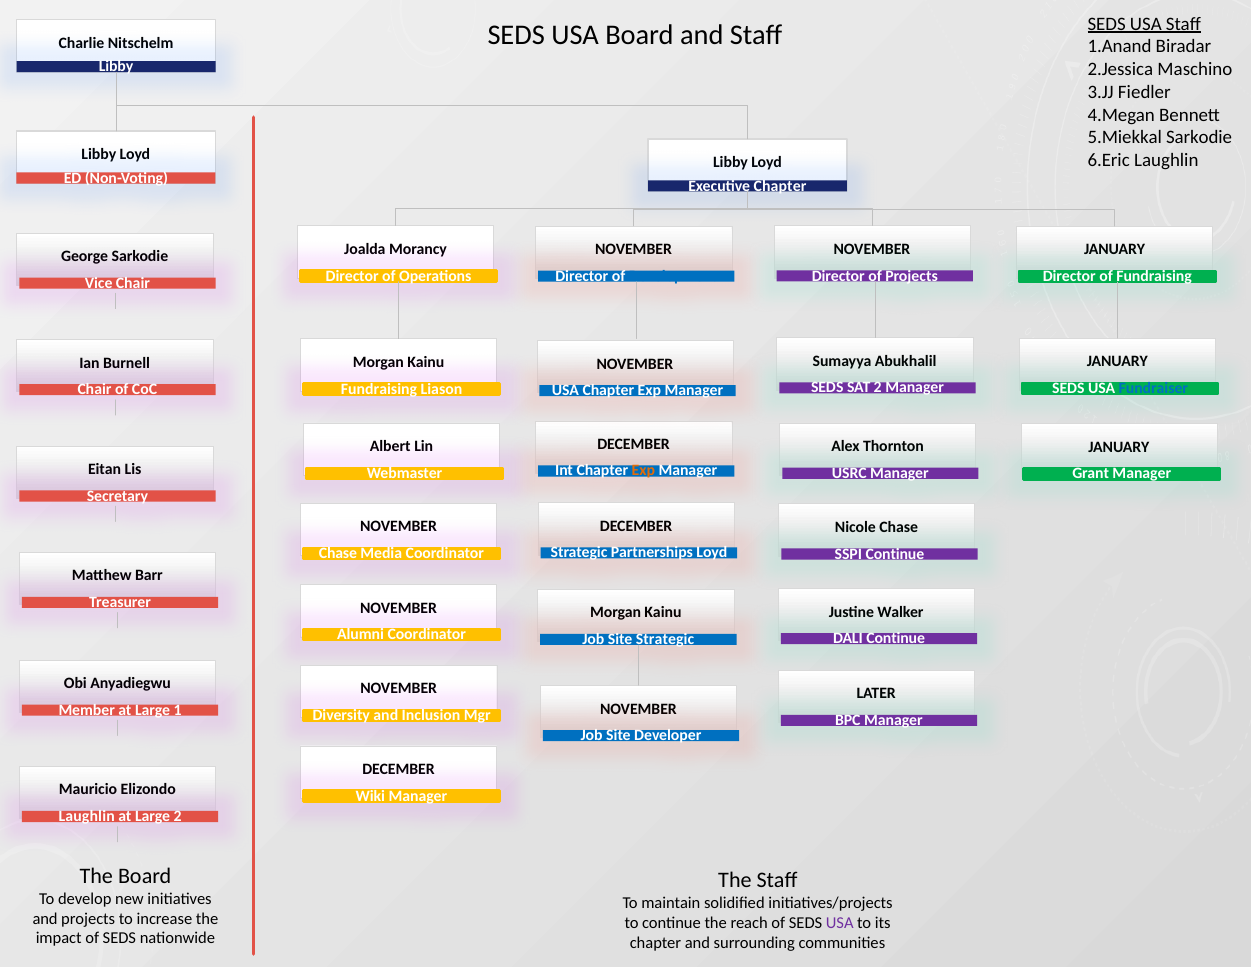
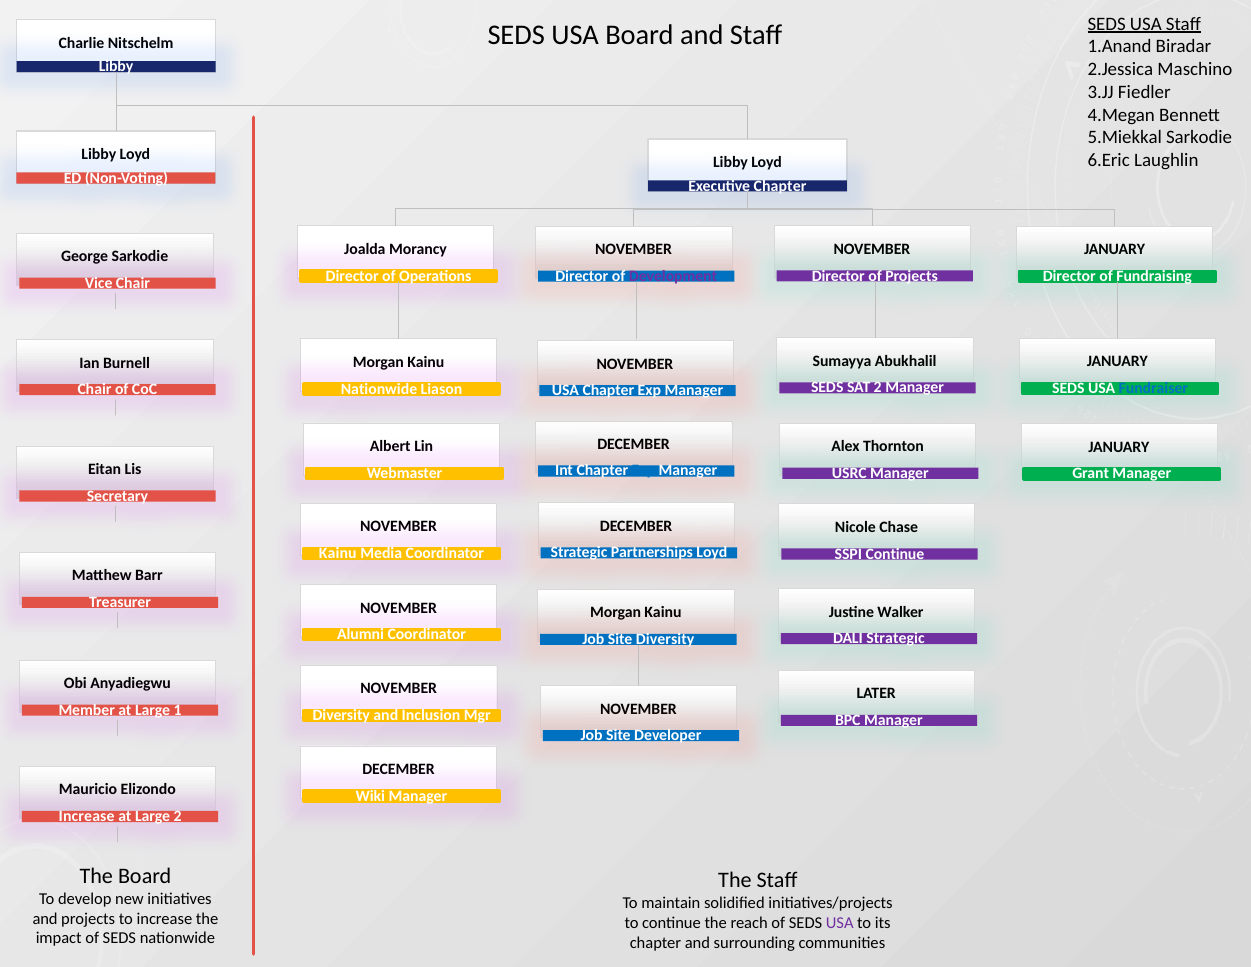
Development colour: blue -> purple
Fundraising at (379, 389): Fundraising -> Nationwide
Exp at (643, 470) colour: orange -> blue
Chase at (338, 553): Chase -> Kainu
DALI Continue: Continue -> Strategic
Site Strategic: Strategic -> Diversity
Laughlin at (87, 816): Laughlin -> Increase
